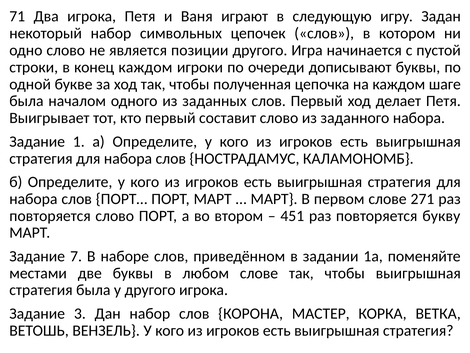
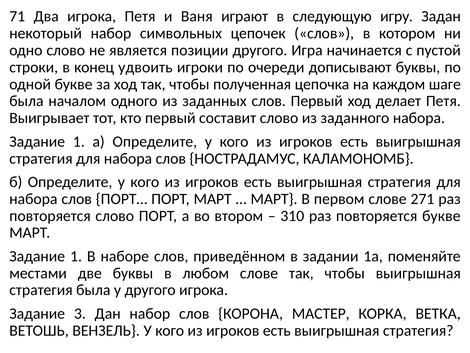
конец каждом: каждом -> удвоить
451: 451 -> 310
повторяется букву: букву -> букве
7 at (76, 256): 7 -> 1
